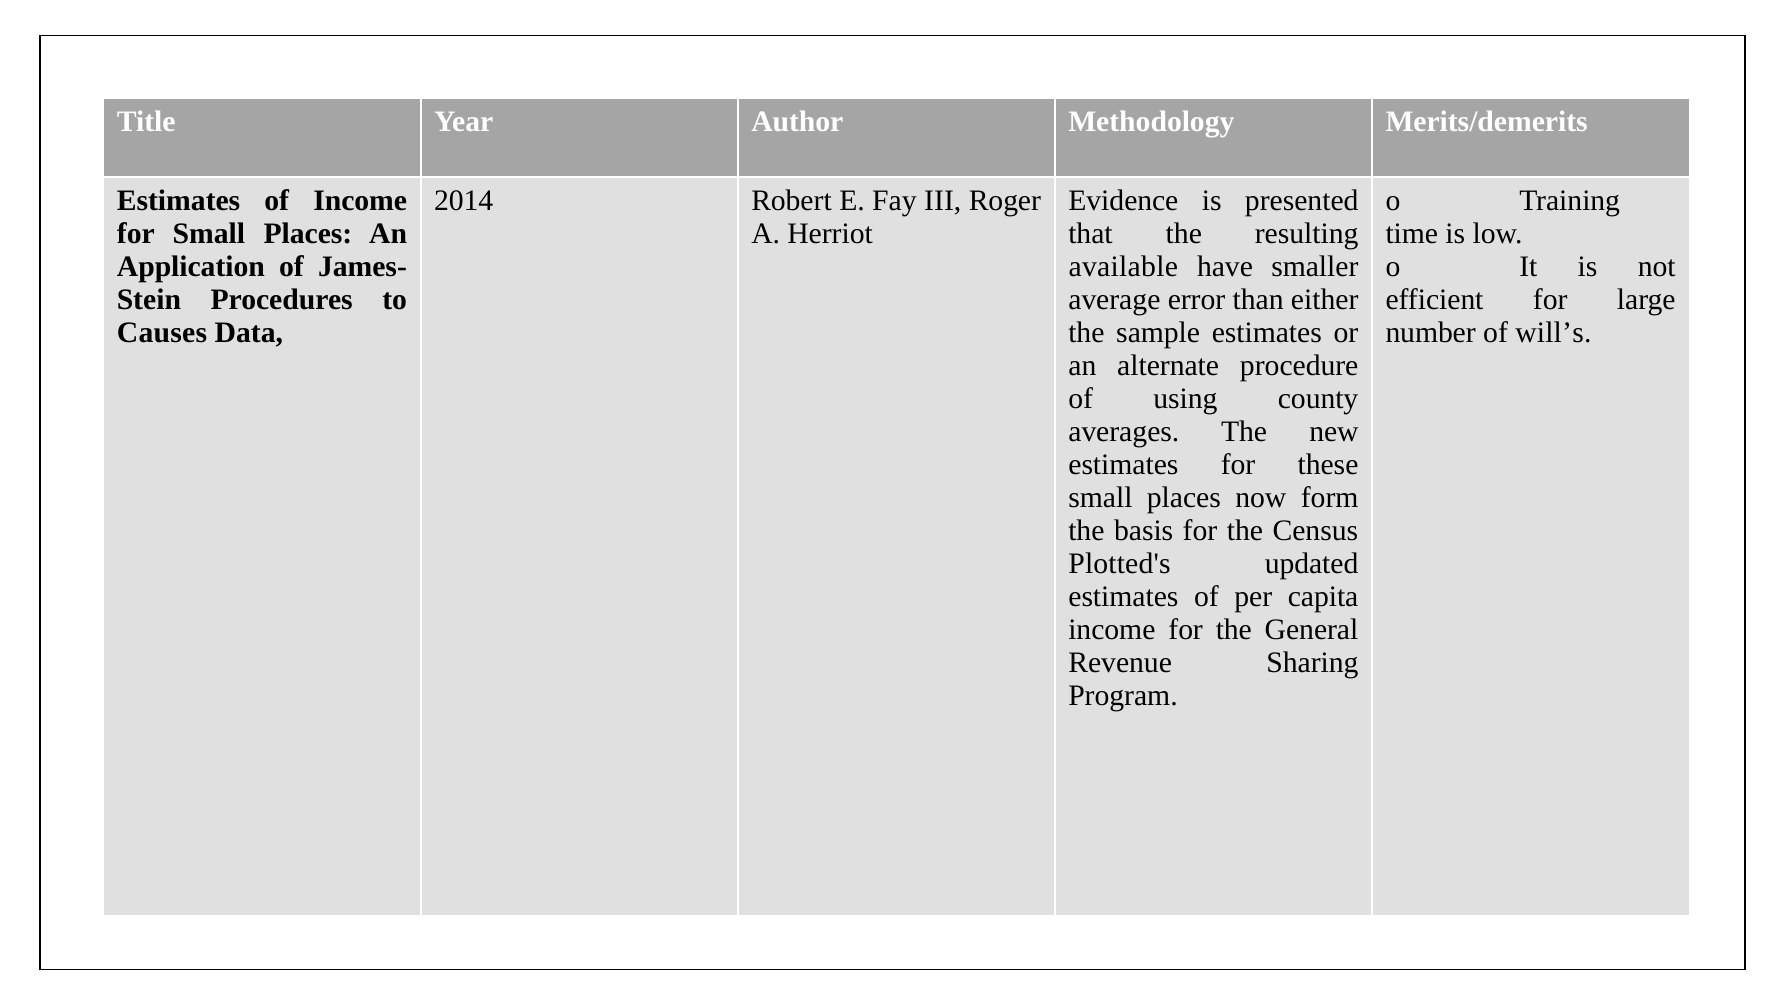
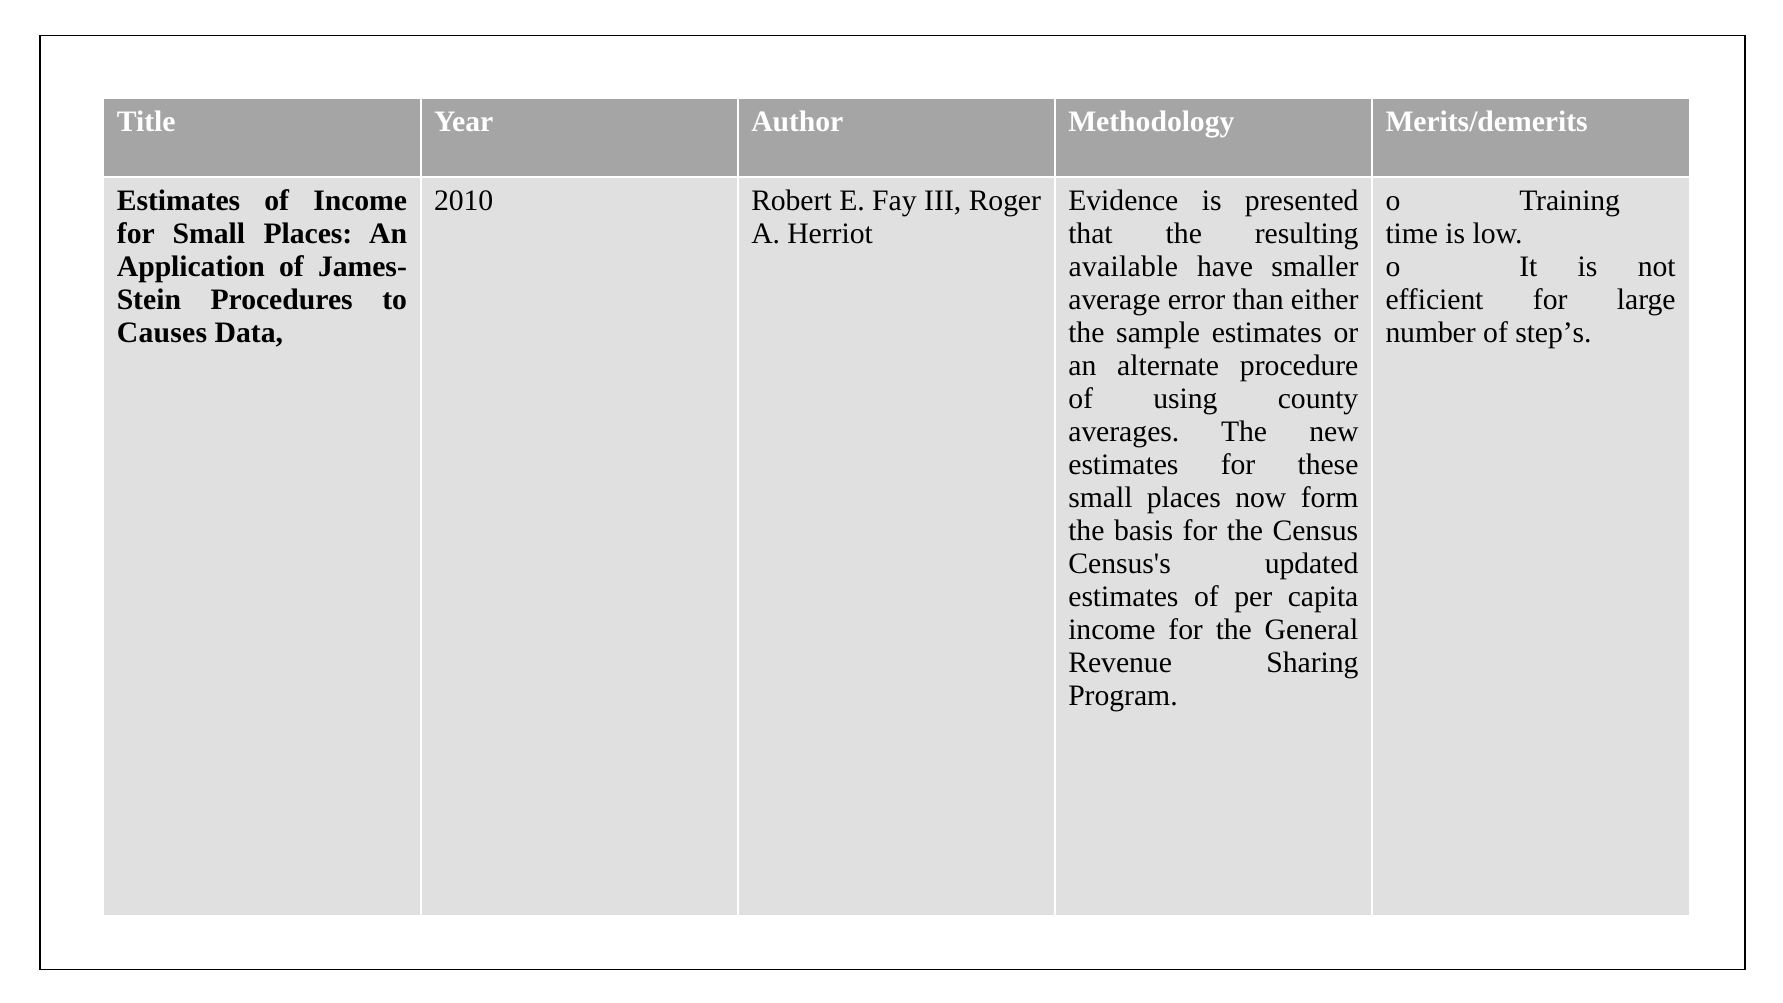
2014: 2014 -> 2010
will’s: will’s -> step’s
Plotted's: Plotted's -> Census's
